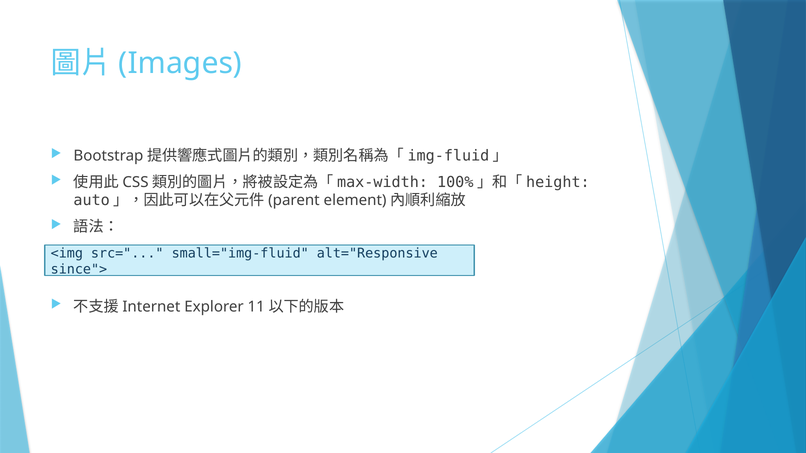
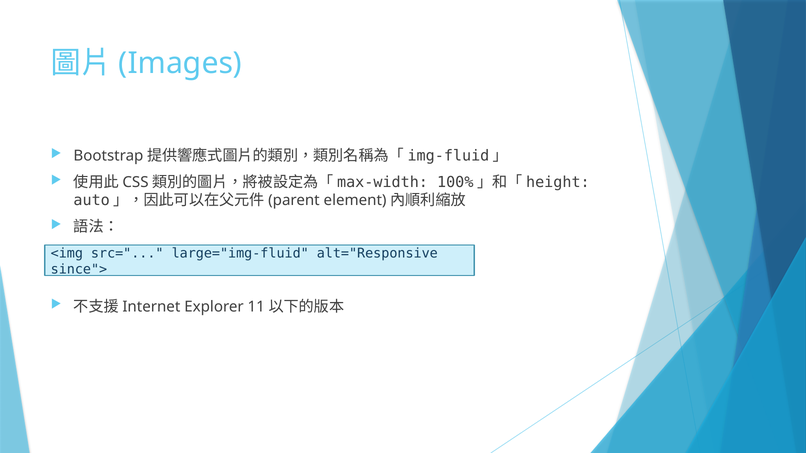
small="img-fluid: small="img-fluid -> large="img-fluid
